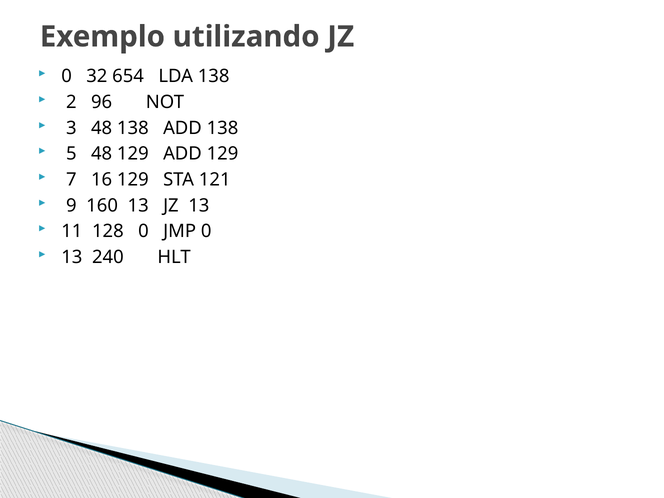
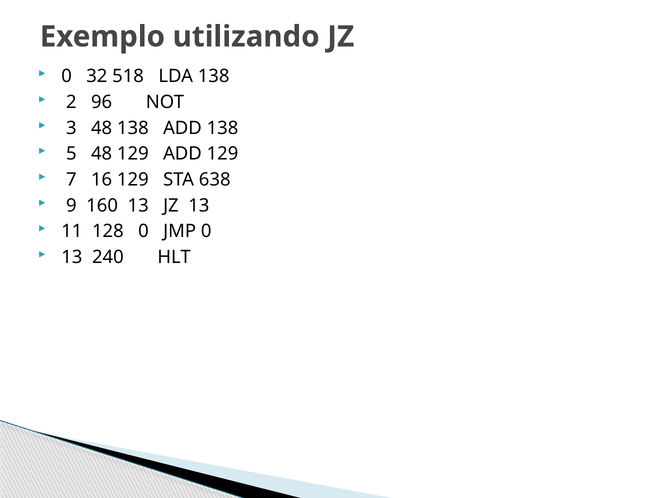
654: 654 -> 518
121: 121 -> 638
